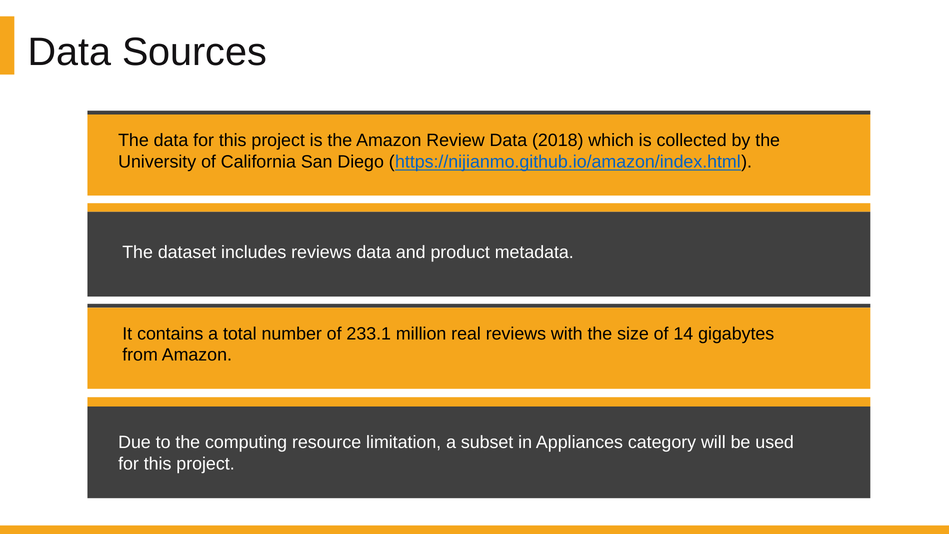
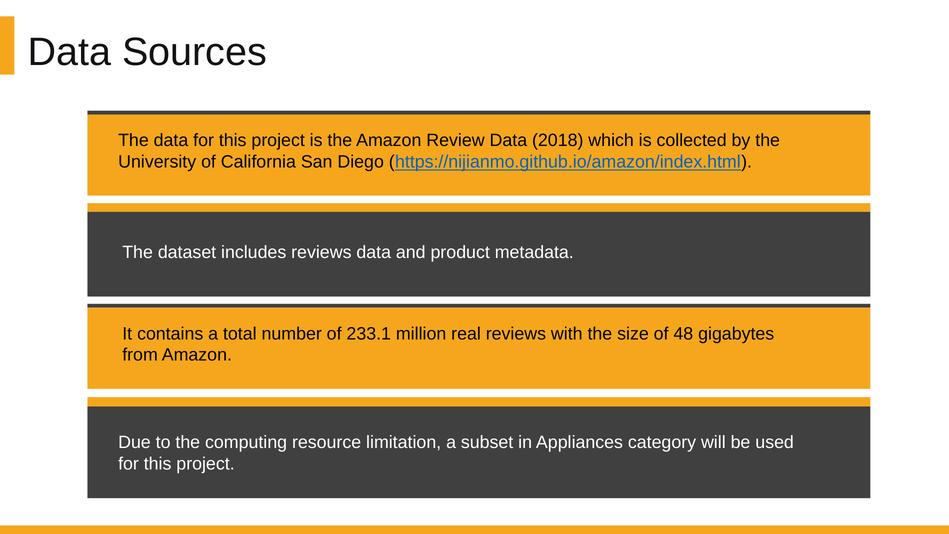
14: 14 -> 48
